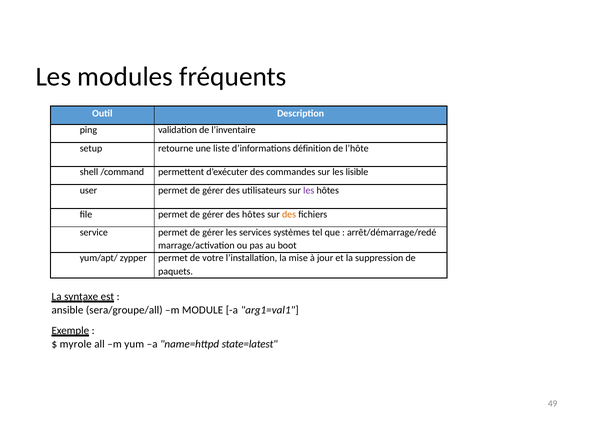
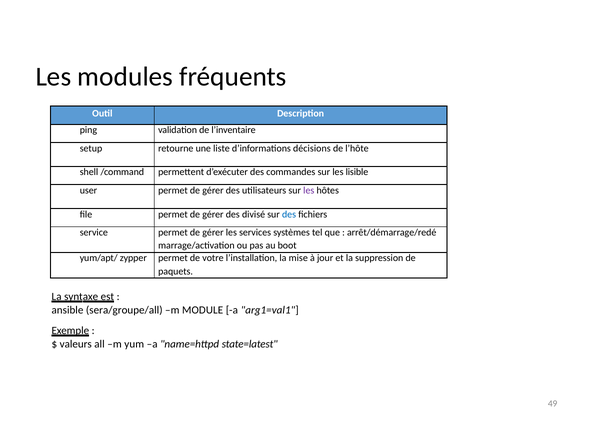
définition: définition -> décisions
des hôtes: hôtes -> divisé
des at (289, 214) colour: orange -> blue
myrole: myrole -> valeurs
